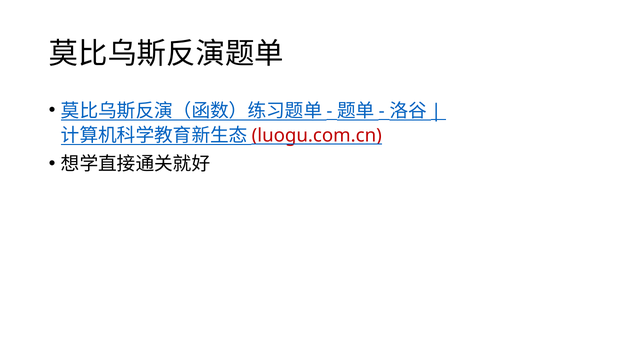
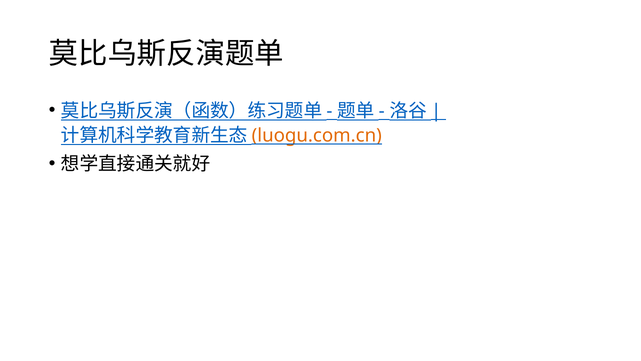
luogu.com.cn colour: red -> orange
